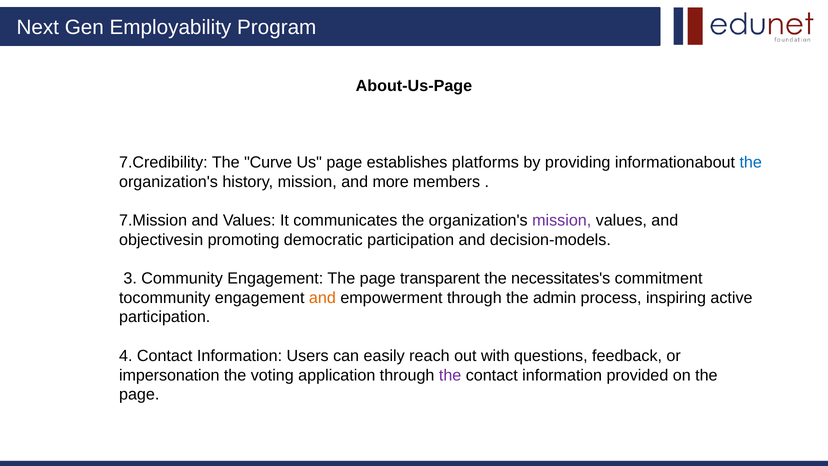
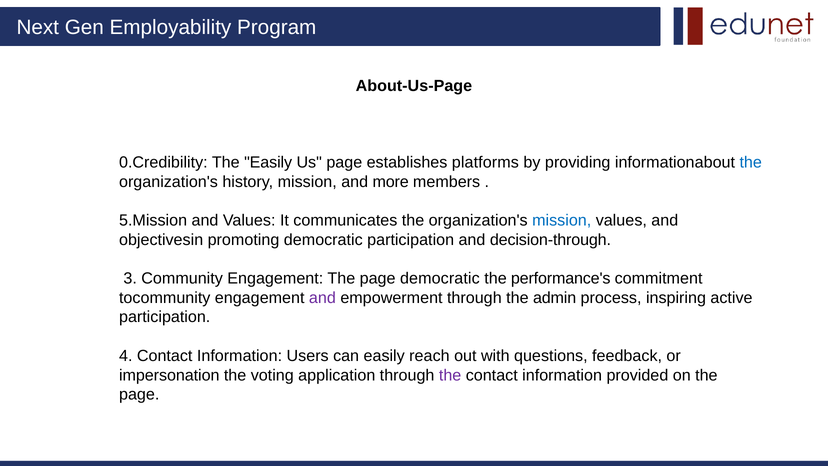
7.Credibility: 7.Credibility -> 0.Credibility
The Curve: Curve -> Easily
7.Mission: 7.Mission -> 5.Mission
mission at (562, 220) colour: purple -> blue
decision-models: decision-models -> decision-through
page transparent: transparent -> democratic
necessitates's: necessitates's -> performance's
and at (322, 298) colour: orange -> purple
